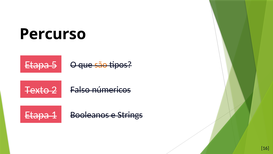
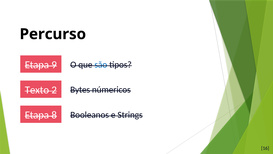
5: 5 -> 9
são colour: orange -> blue
Falso: Falso -> Bytes
1: 1 -> 8
